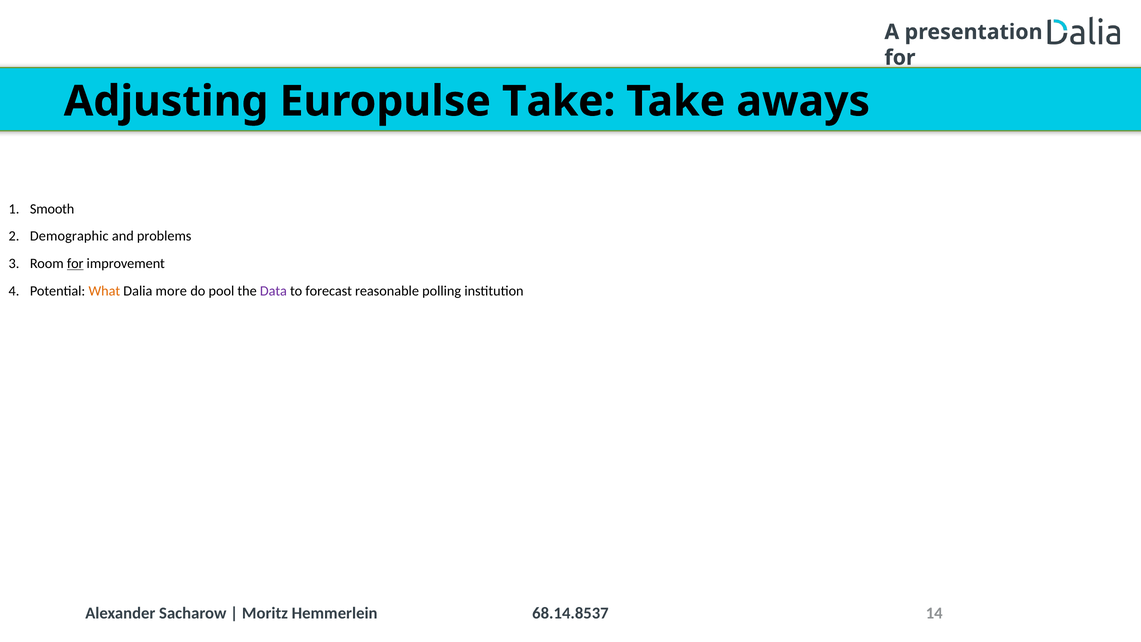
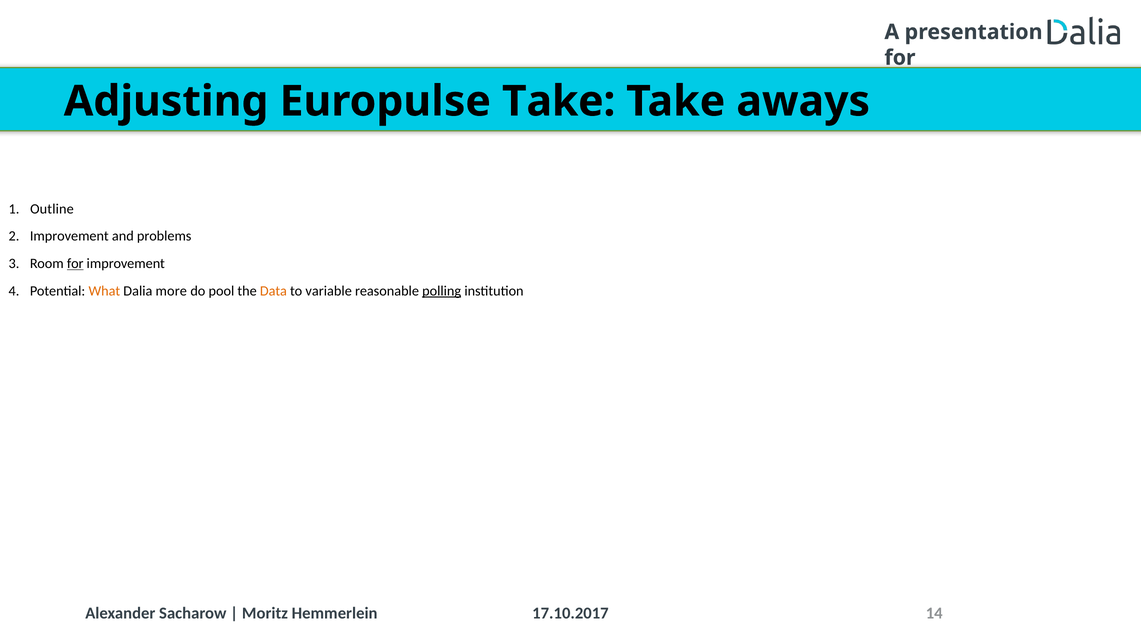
Smooth: Smooth -> Outline
Demographic at (69, 236): Demographic -> Improvement
Data colour: purple -> orange
forecast: forecast -> variable
polling underline: none -> present
68.14.8537: 68.14.8537 -> 17.10.2017
